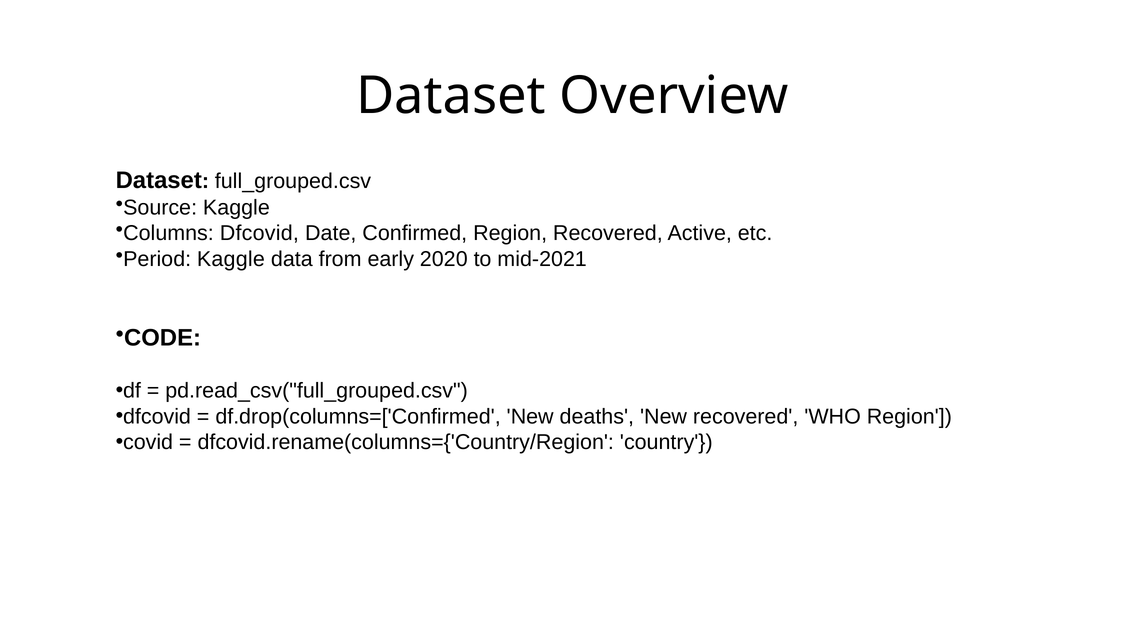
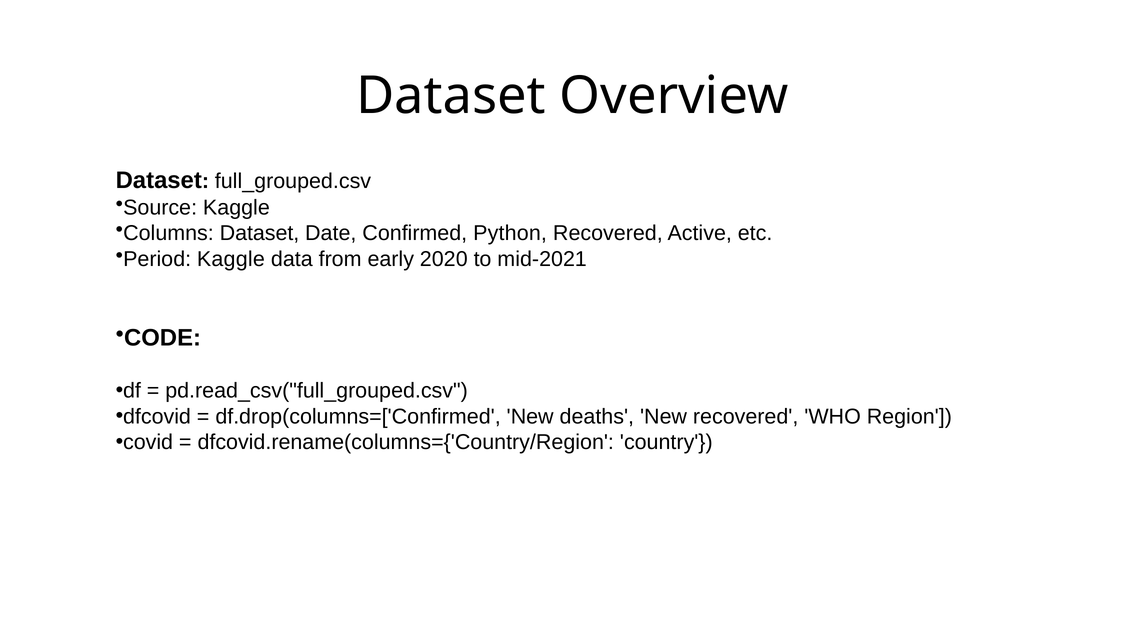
Columns Dfcovid: Dfcovid -> Dataset
Confirmed Region: Region -> Python
